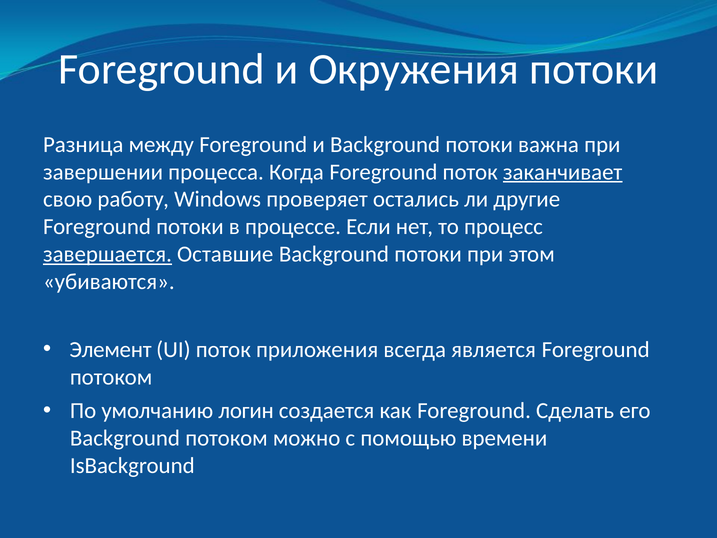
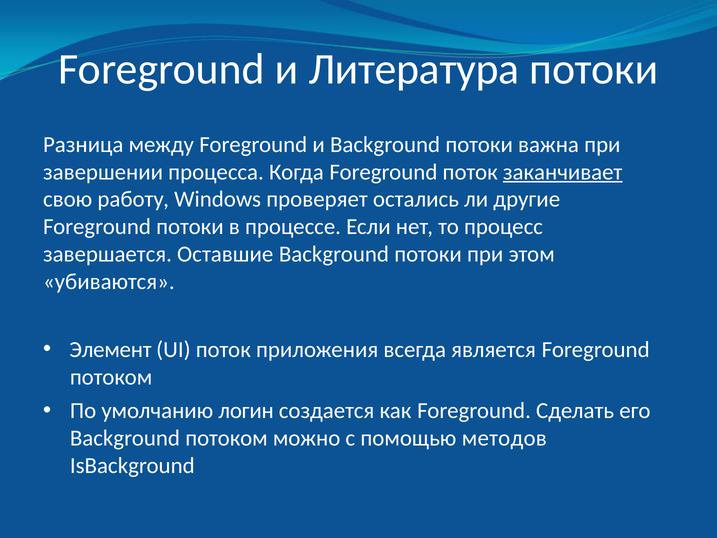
Окружения: Окружения -> Литература
завершается underline: present -> none
времени: времени -> методов
